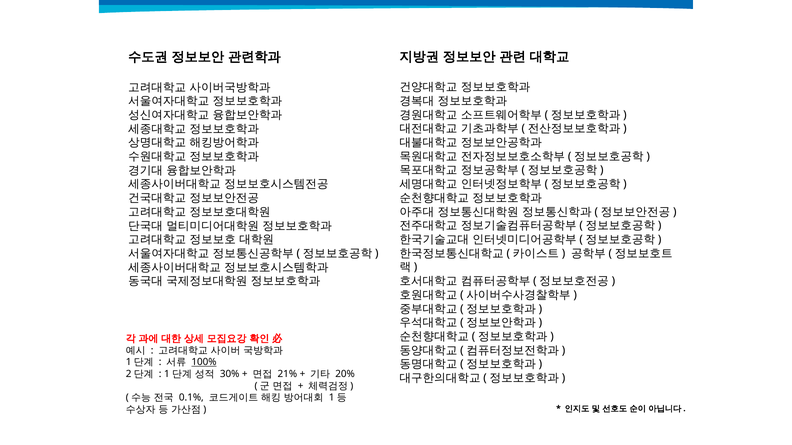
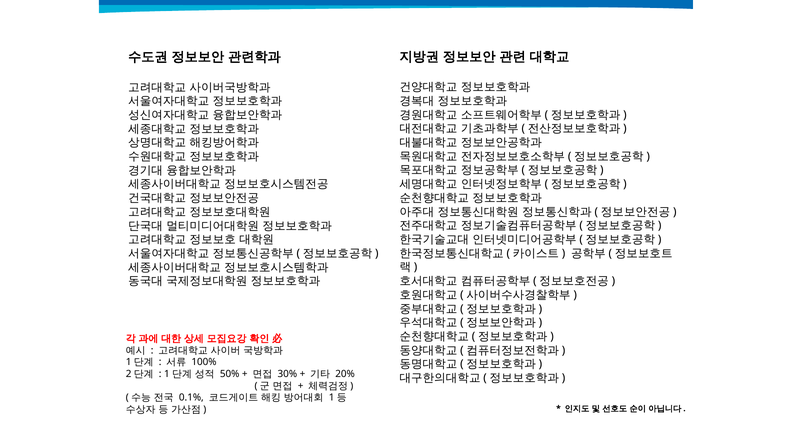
100% underline: present -> none
30%: 30% -> 50%
21%: 21% -> 30%
